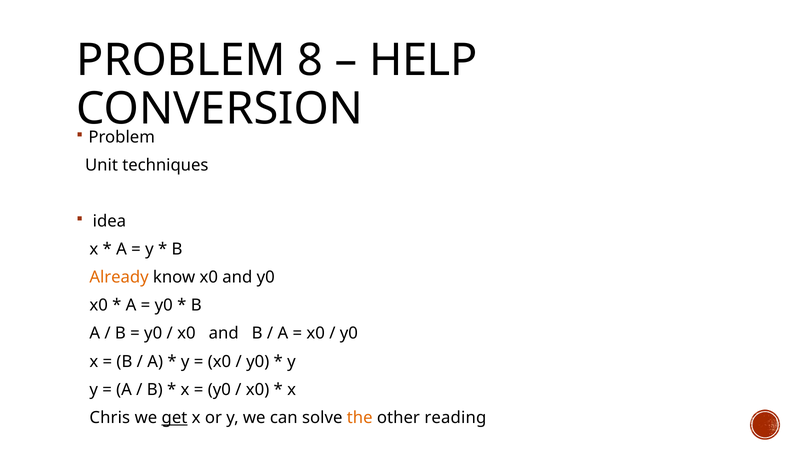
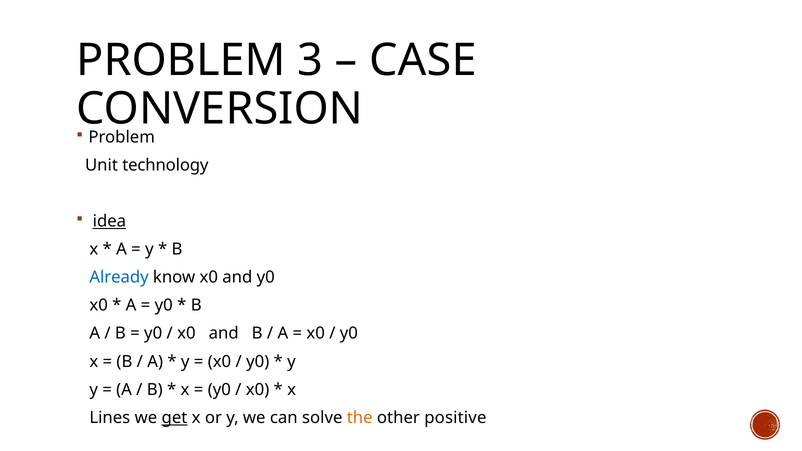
8: 8 -> 3
HELP: HELP -> CASE
techniques: techniques -> technology
idea underline: none -> present
Already colour: orange -> blue
Chris: Chris -> Lines
reading: reading -> positive
